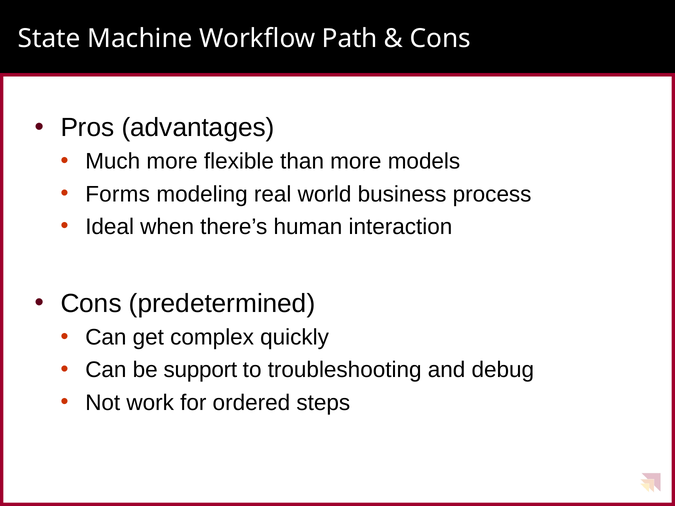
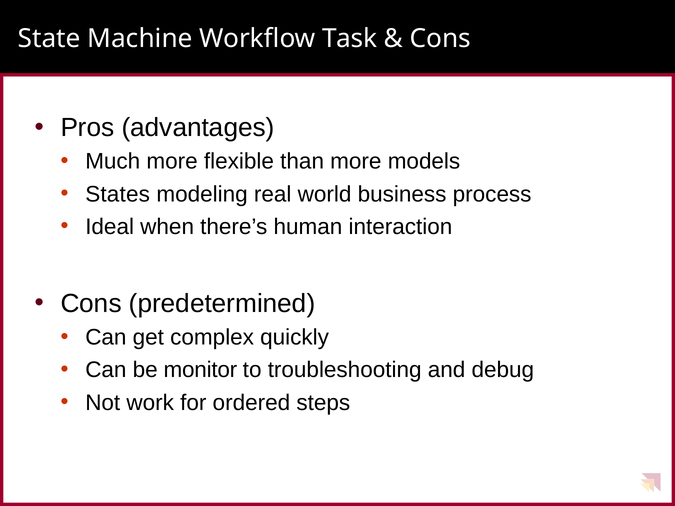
Path: Path -> Task
Forms: Forms -> States
support: support -> monitor
